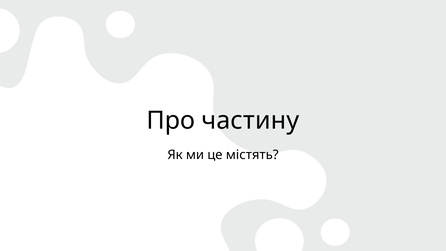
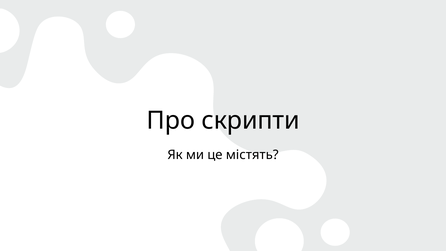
частину: частину -> скрипти
